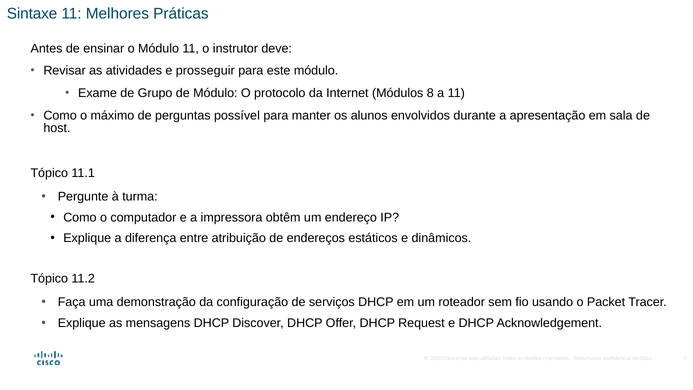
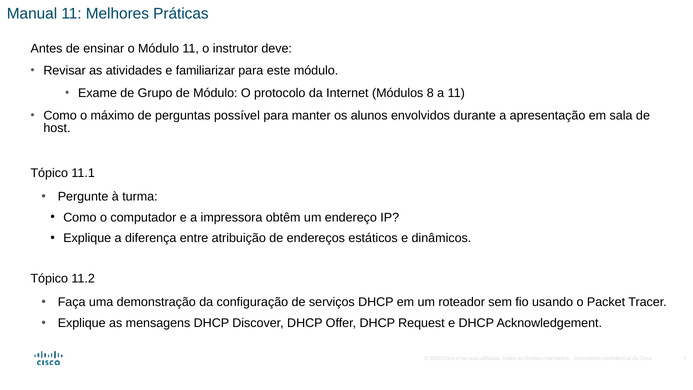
Sintaxe: Sintaxe -> Manual
prosseguir: prosseguir -> familiarizar
